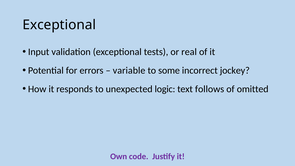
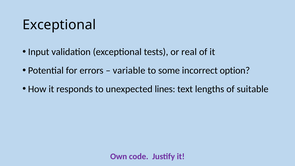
jockey: jockey -> option
logic: logic -> lines
follows: follows -> lengths
omitted: omitted -> suitable
